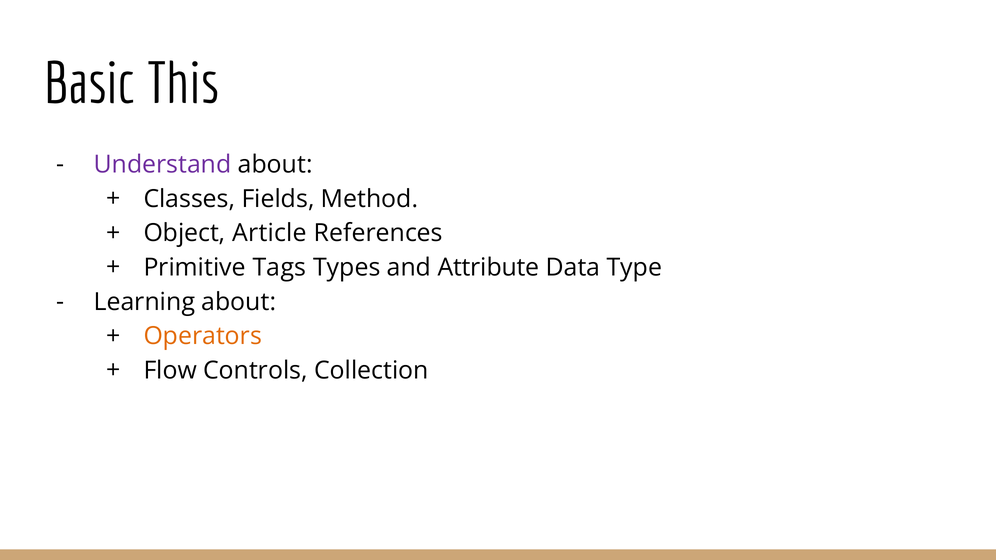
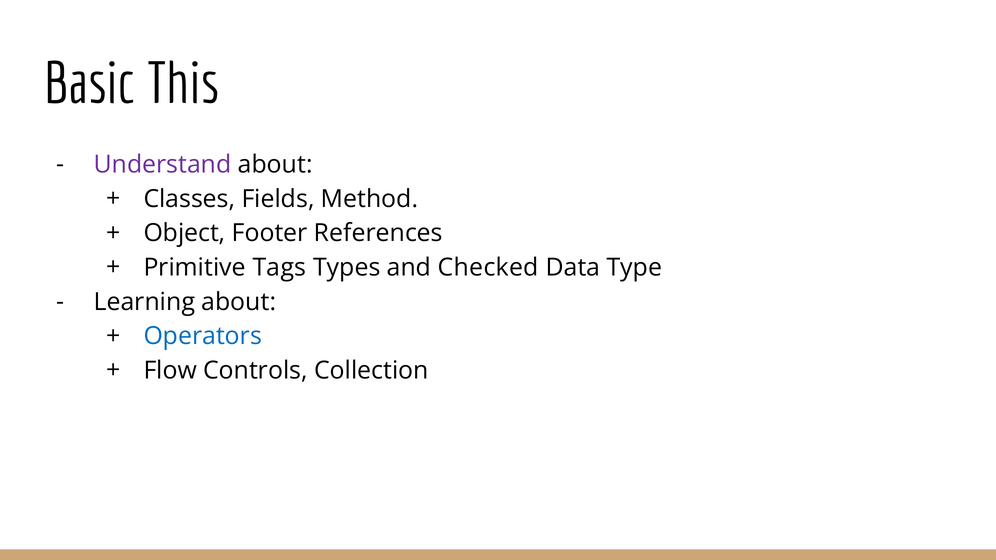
Article: Article -> Footer
Attribute: Attribute -> Checked
Operators colour: orange -> blue
